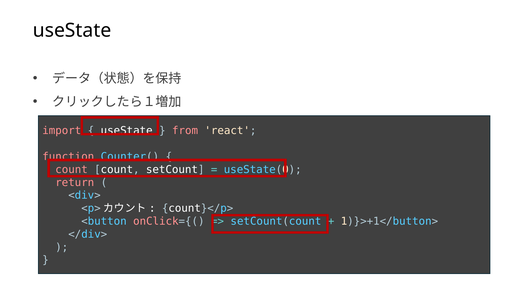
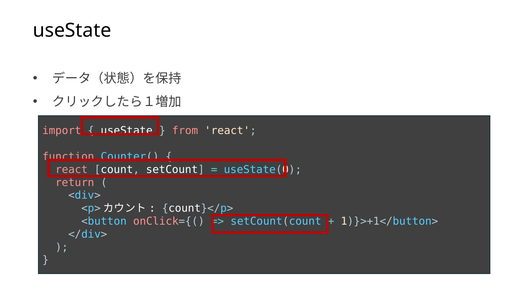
count at (72, 169): count -> react
